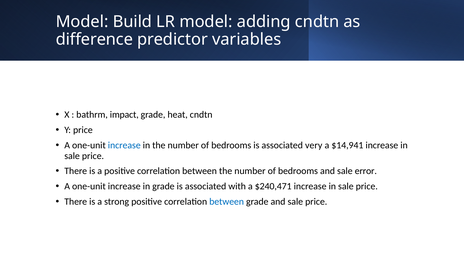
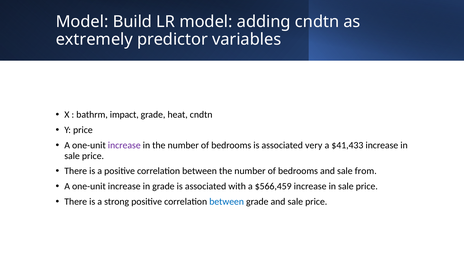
difference: difference -> extremely
increase at (124, 145) colour: blue -> purple
$14,941: $14,941 -> $41,433
error: error -> from
$240,471: $240,471 -> $566,459
